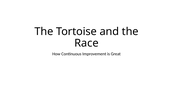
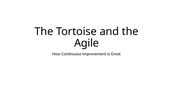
Race: Race -> Agile
